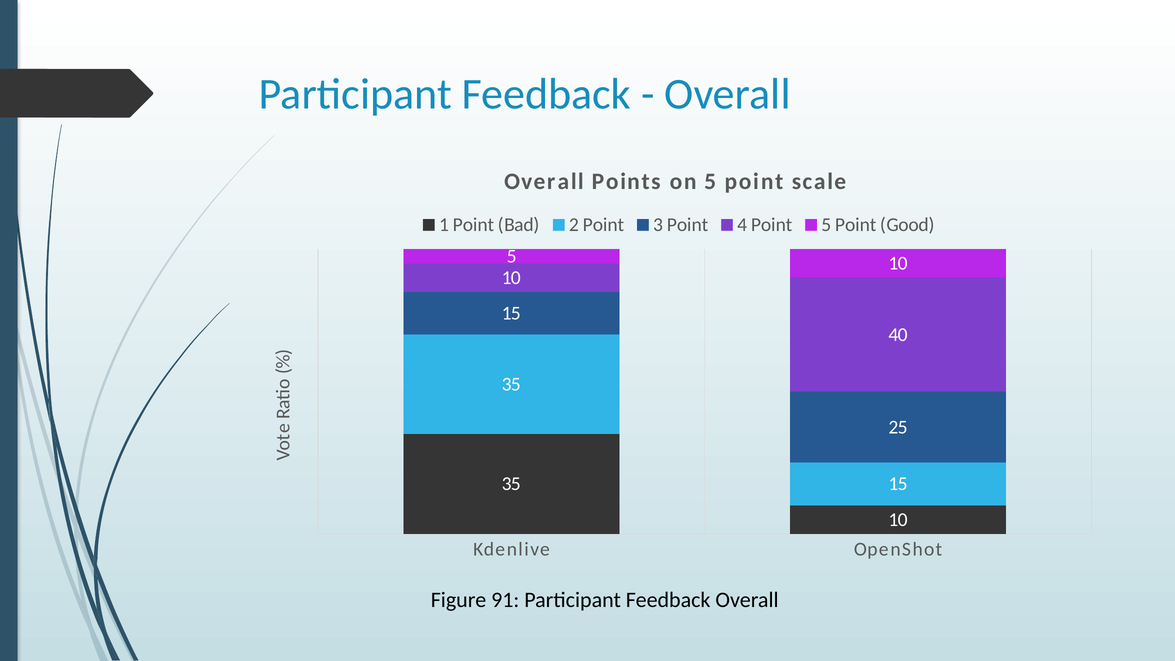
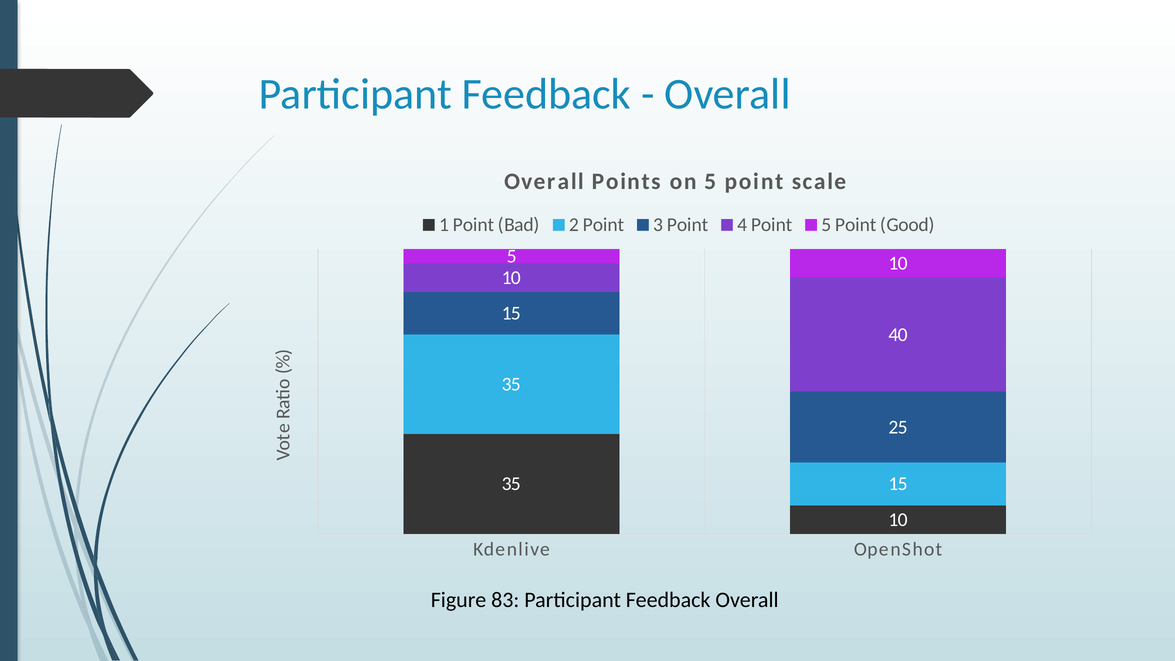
91: 91 -> 83
